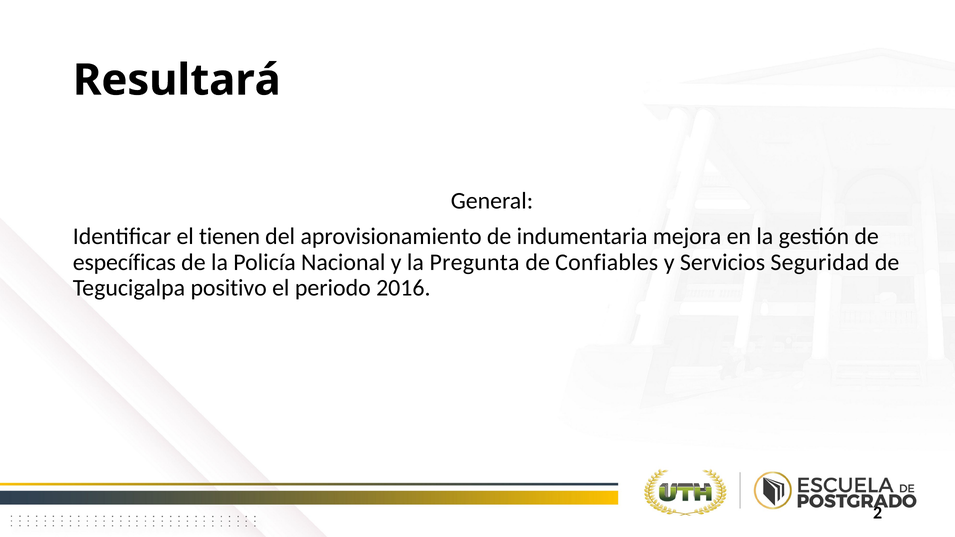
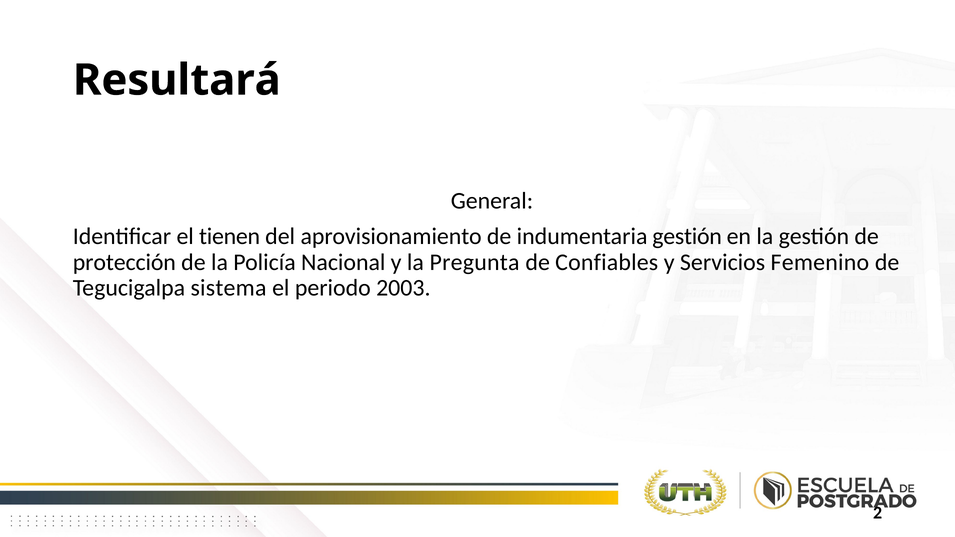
indumentaria mejora: mejora -> gestión
específicas: específicas -> protección
Seguridad: Seguridad -> Femenino
positivo: positivo -> sistema
2016: 2016 -> 2003
